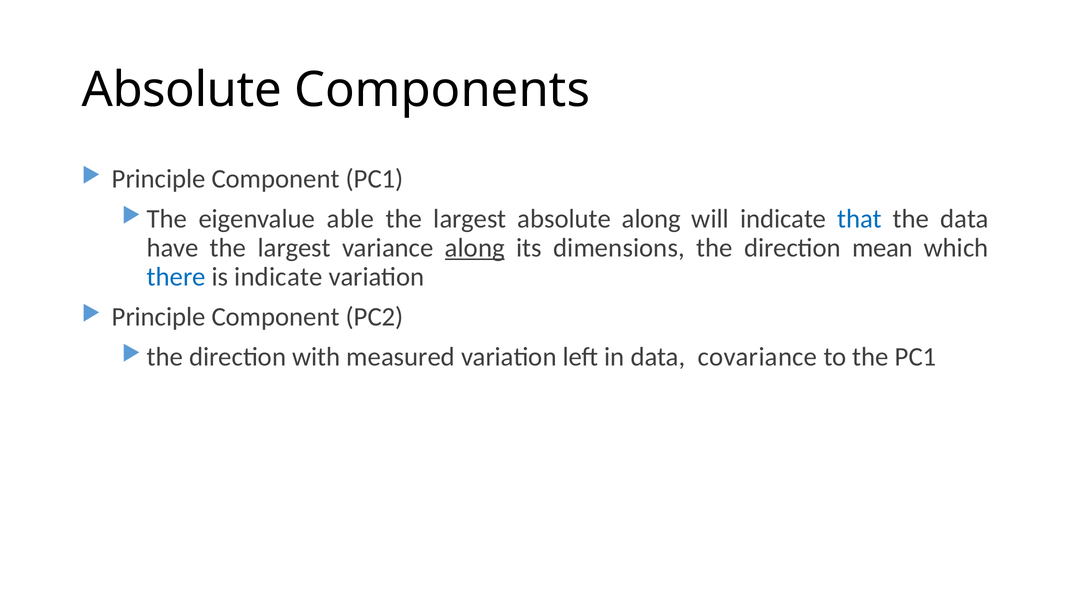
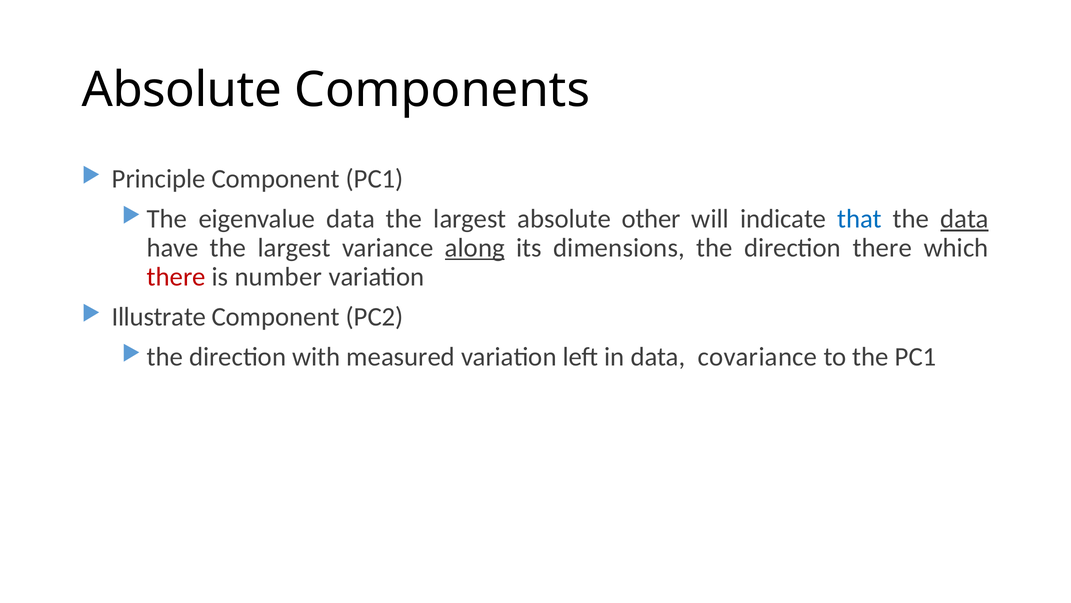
eigenvalue able: able -> data
absolute along: along -> other
data at (965, 219) underline: none -> present
direction mean: mean -> there
there at (176, 277) colour: blue -> red
is indicate: indicate -> number
Principle at (159, 317): Principle -> Illustrate
